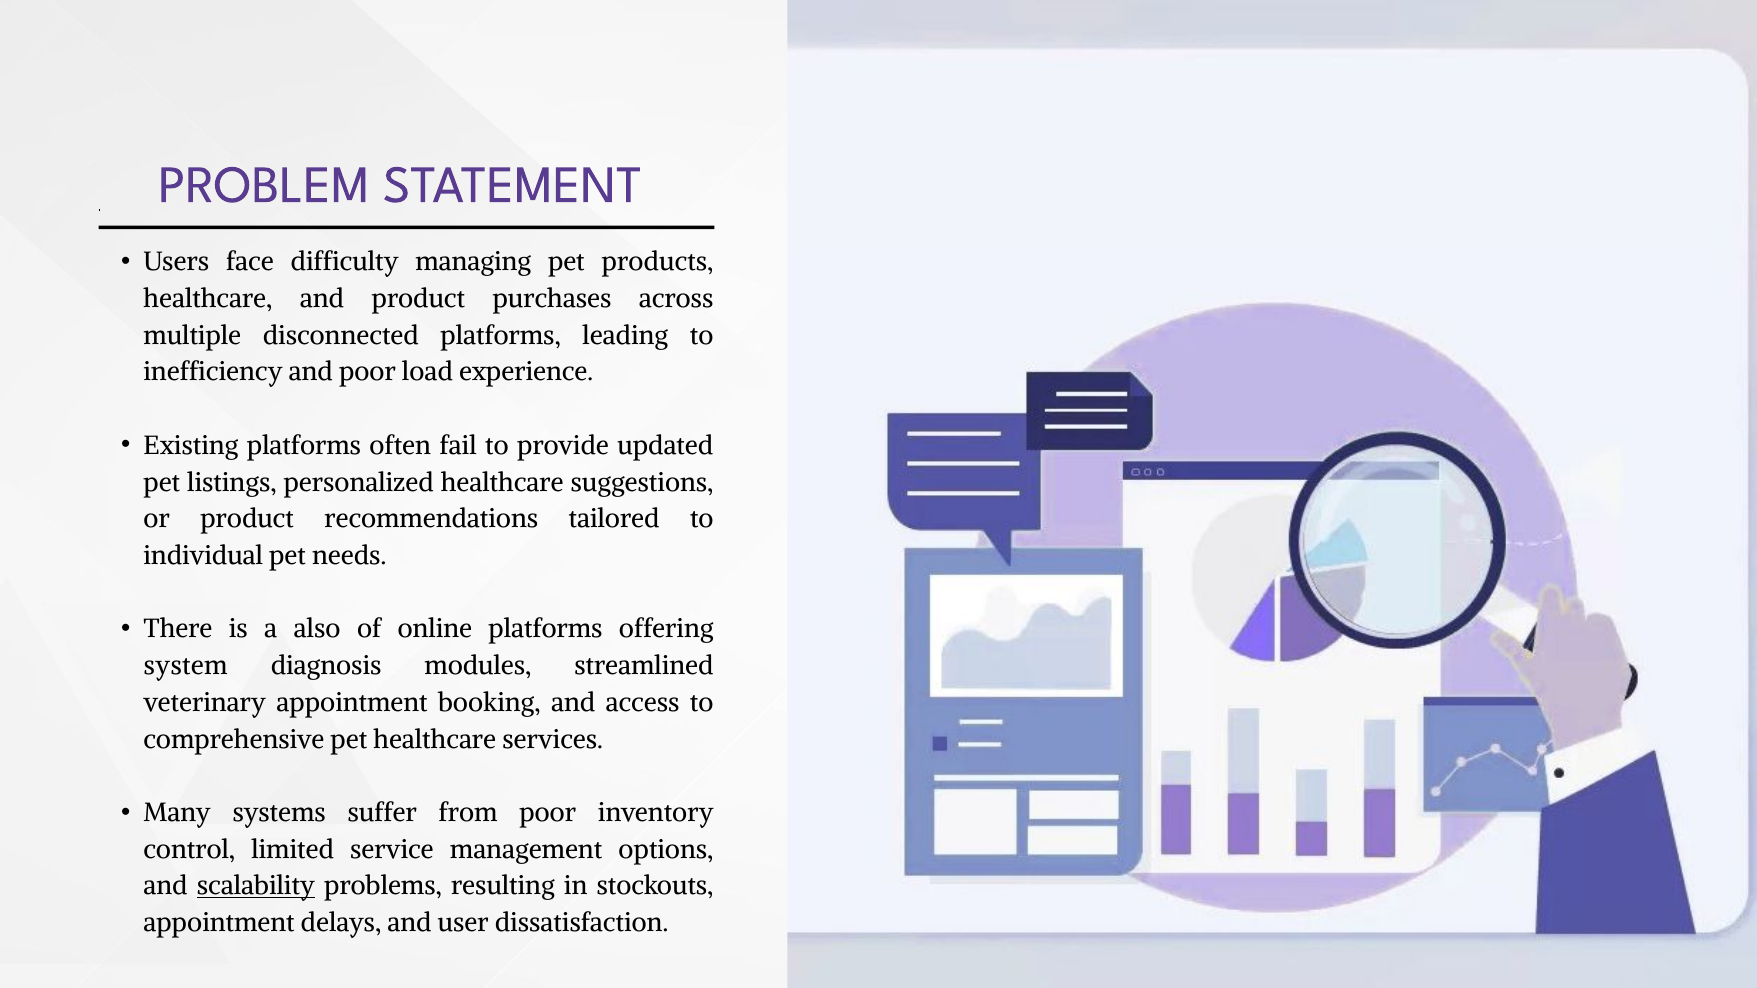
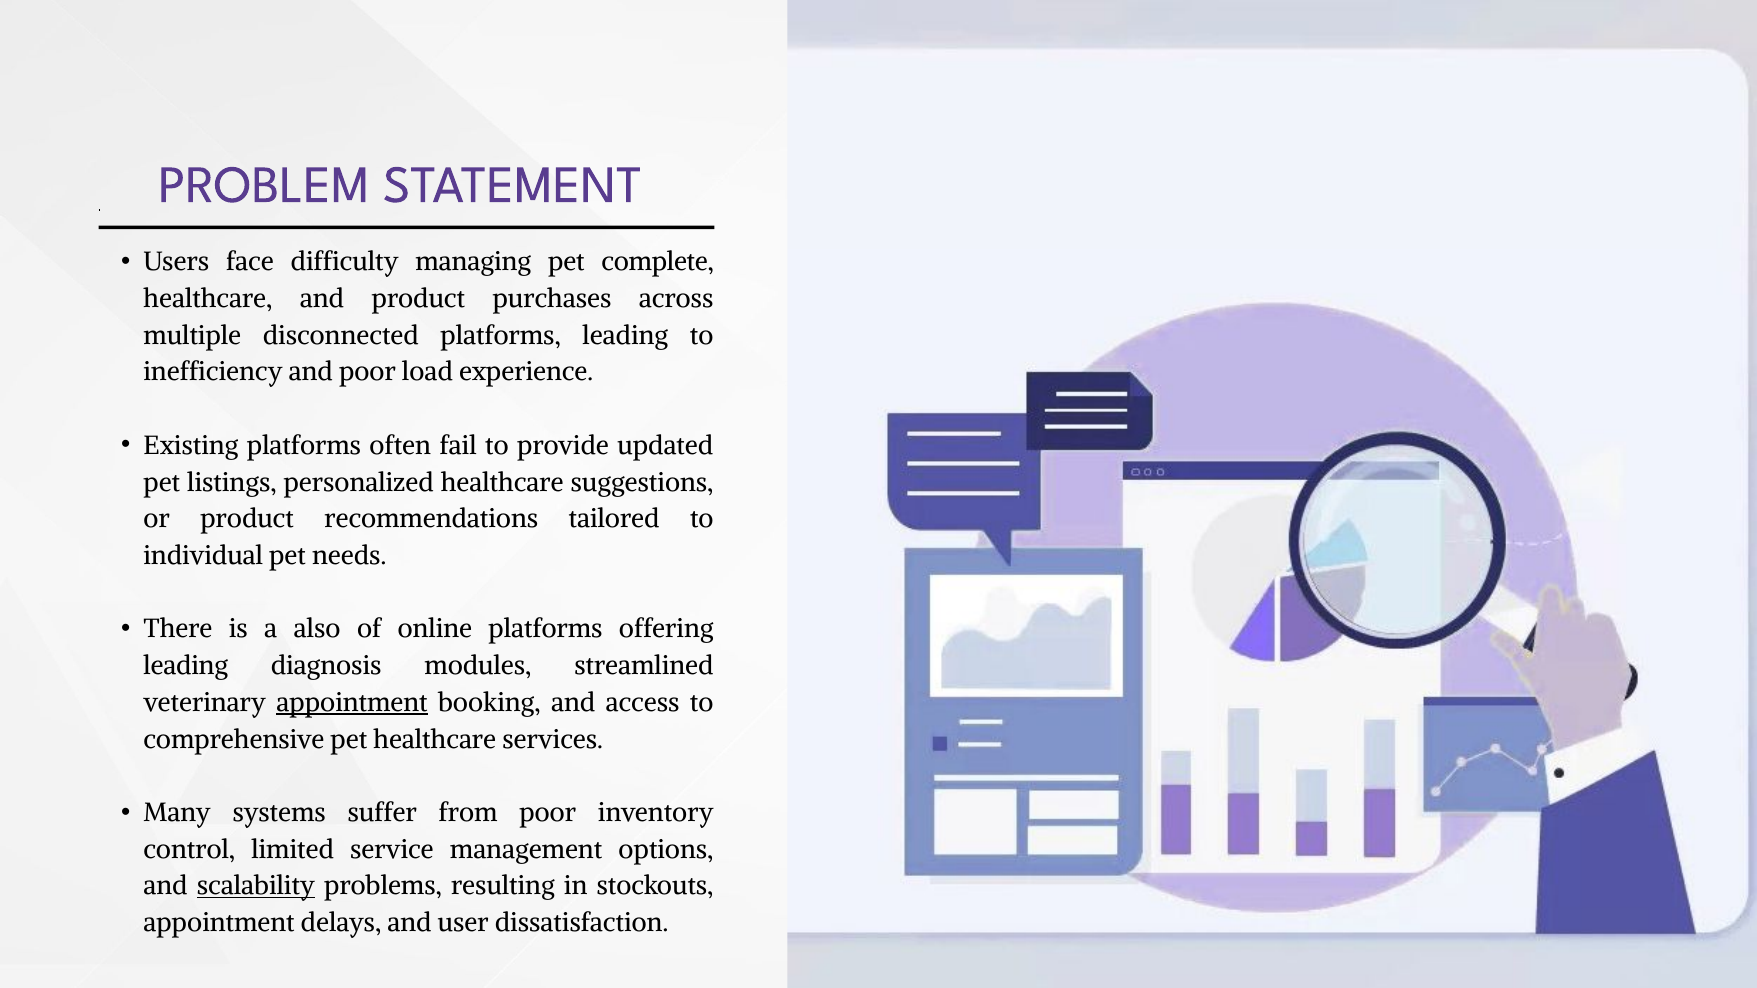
products: products -> complete
system at (186, 666): system -> leading
appointment at (352, 703) underline: none -> present
